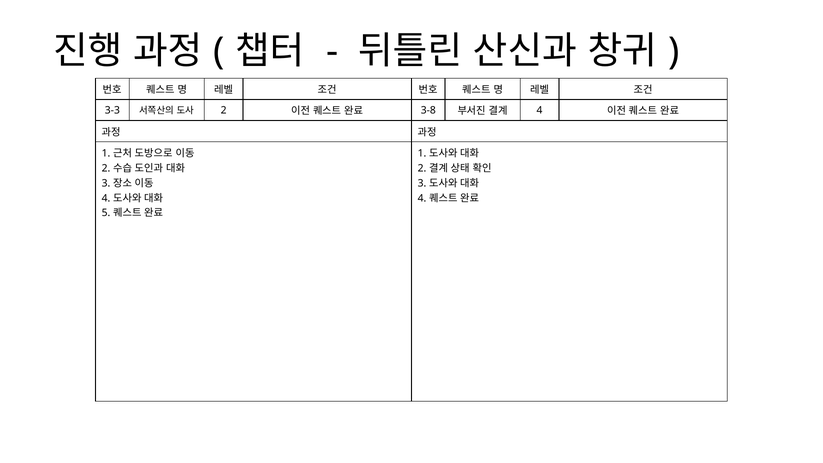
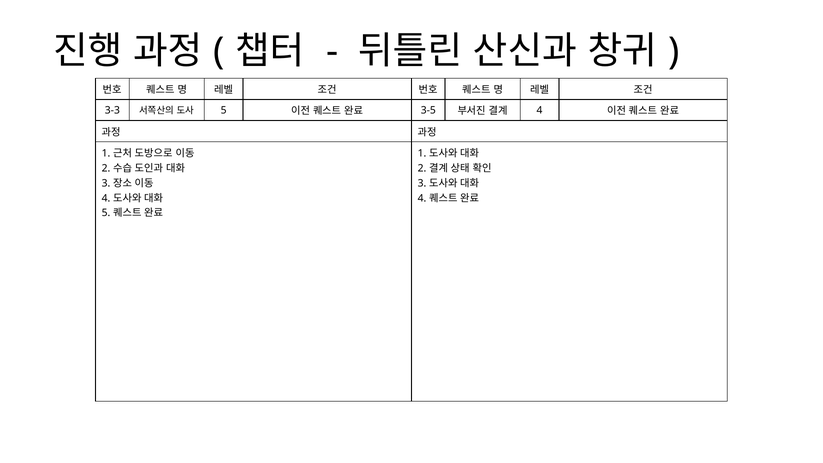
2 at (224, 110): 2 -> 5
3-8: 3-8 -> 3-5
